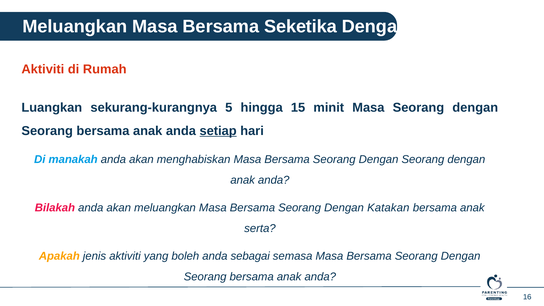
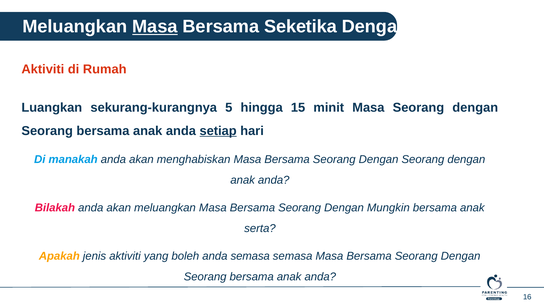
Masa at (155, 27) underline: none -> present
Katakan: Katakan -> Mungkin
anda sebagai: sebagai -> semasa
